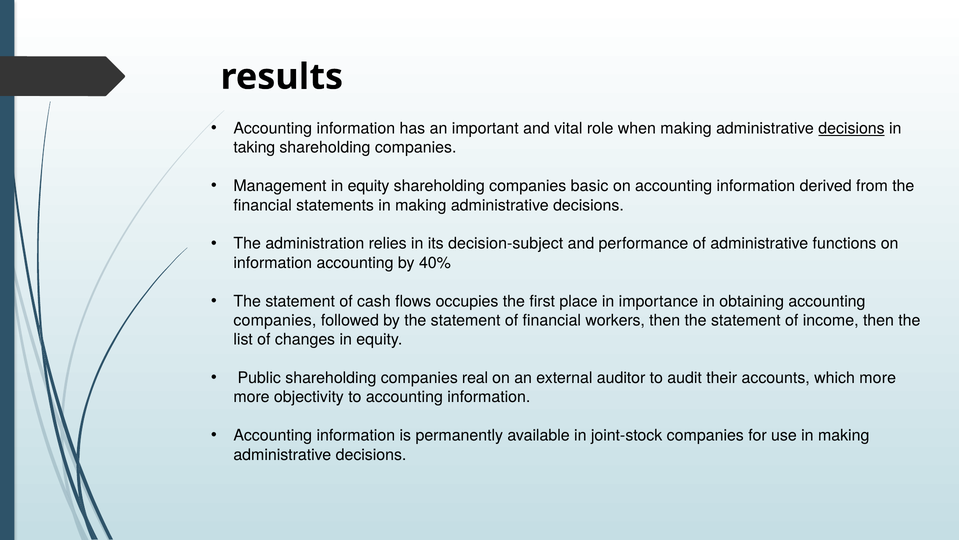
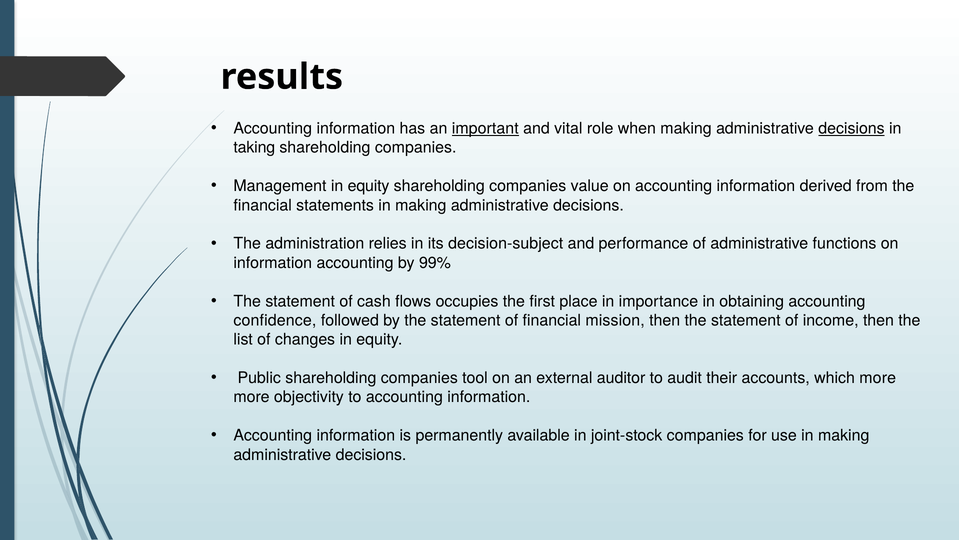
important underline: none -> present
basic: basic -> value
40%: 40% -> 99%
companies at (275, 320): companies -> confidence
workers: workers -> mission
real: real -> tool
